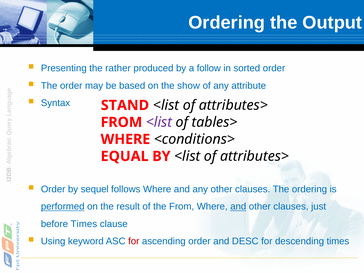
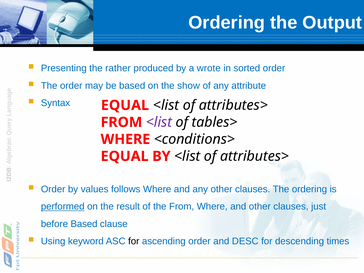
follow: follow -> wrote
STAND at (125, 105): STAND -> EQUAL
sequel: sequel -> values
and at (238, 207) underline: present -> none
before Times: Times -> Based
for at (134, 241) colour: red -> black
